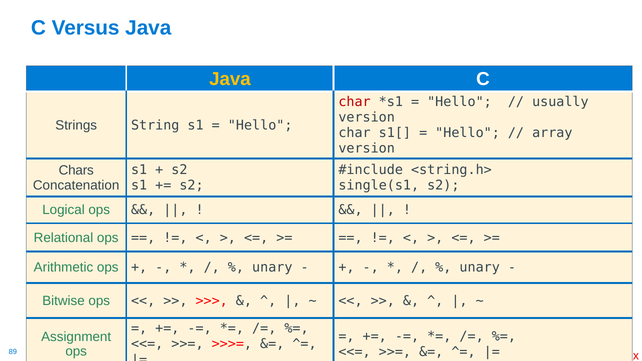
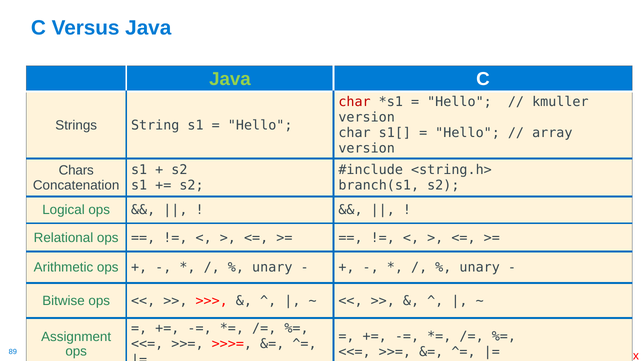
Java at (230, 79) colour: yellow -> light green
usually: usually -> kmuller
single(s1: single(s1 -> branch(s1
